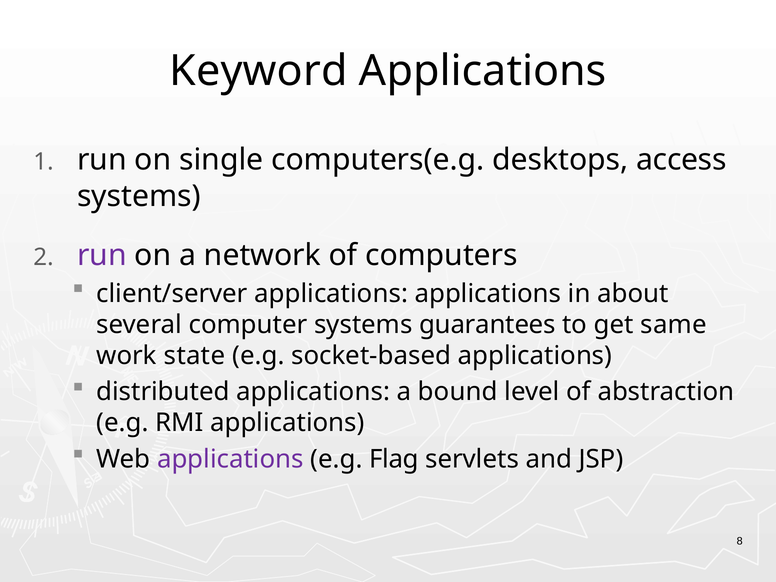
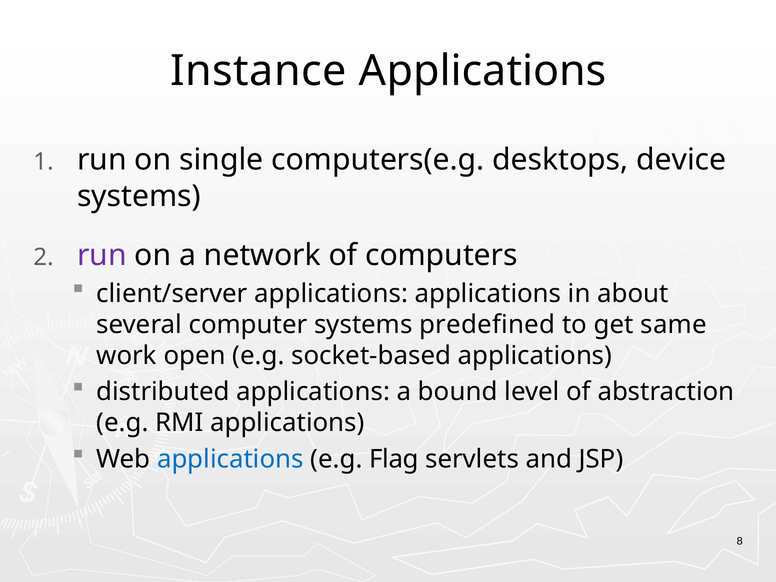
Keyword: Keyword -> Instance
access: access -> device
guarantees: guarantees -> predefined
state: state -> open
applications at (230, 459) colour: purple -> blue
